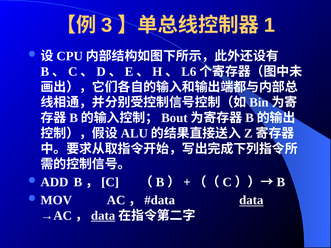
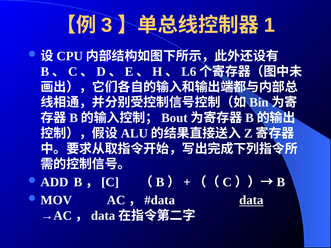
data at (103, 216) underline: present -> none
